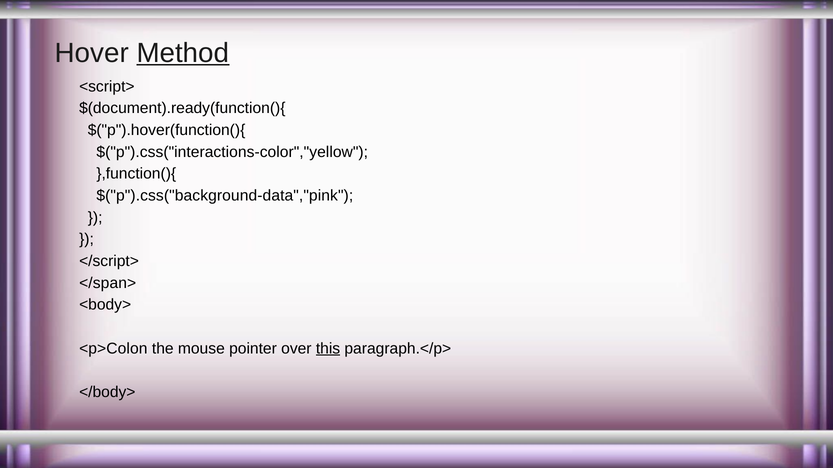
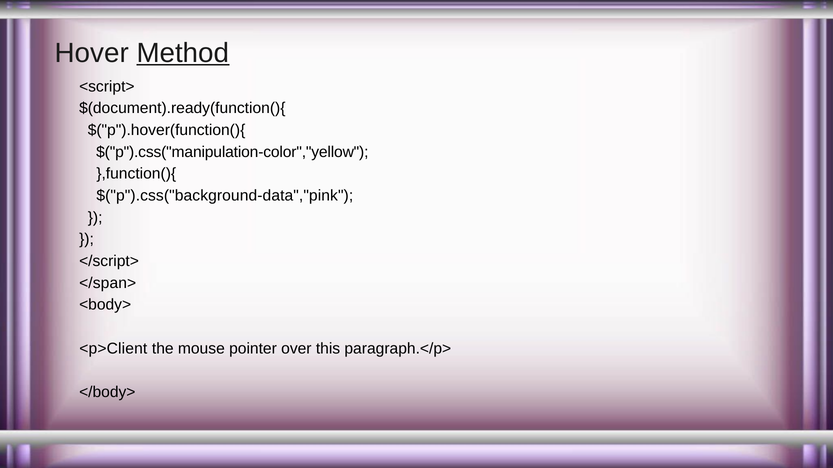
$("p").css("interactions-color","yellow: $("p").css("interactions-color","yellow -> $("p").css("manipulation-color","yellow
<p>Colon: <p>Colon -> <p>Client
this underline: present -> none
